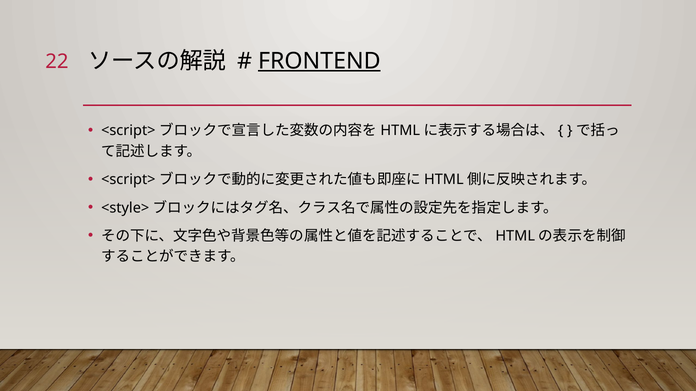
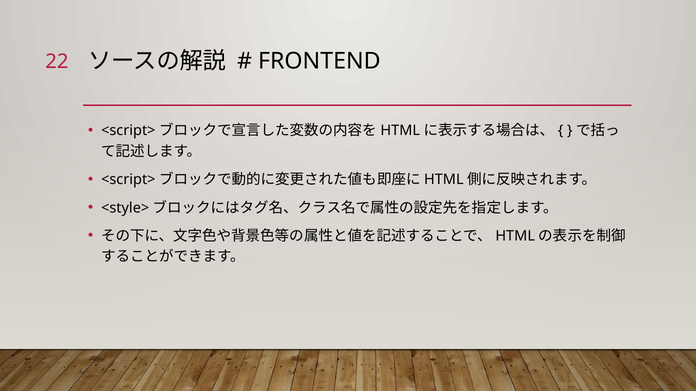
FRONTEND underline: present -> none
